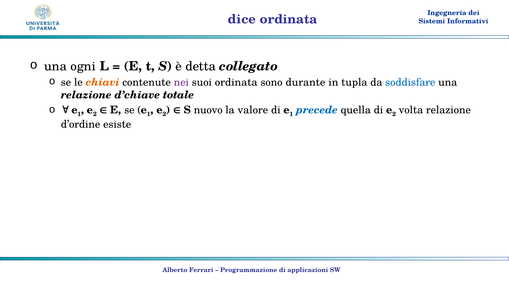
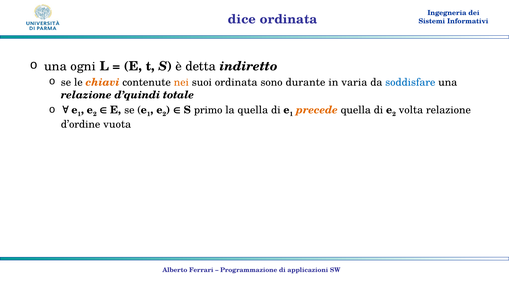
collegato: collegato -> indiretto
nei colour: purple -> orange
tupla: tupla -> varia
d’chiave: d’chiave -> d’quindi
nuovo: nuovo -> primo
la valore: valore -> quella
precede colour: blue -> orange
esiste: esiste -> vuota
